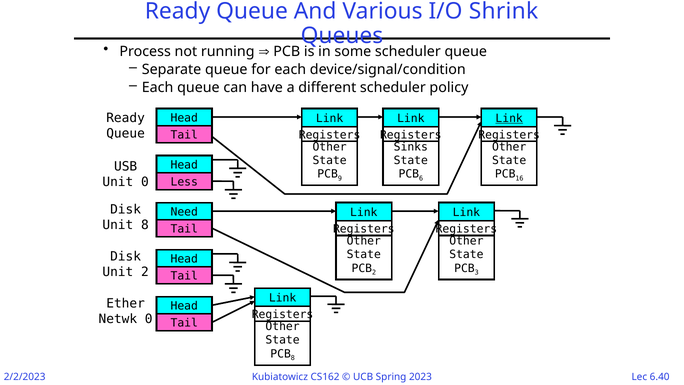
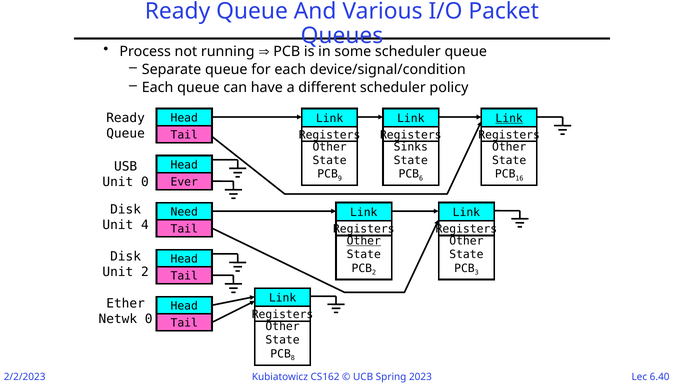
Shrink: Shrink -> Packet
Less: Less -> Ever
Unit 8: 8 -> 4
Other at (364, 241) underline: none -> present
